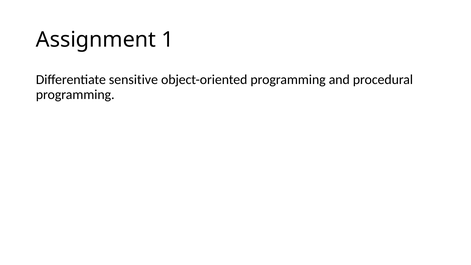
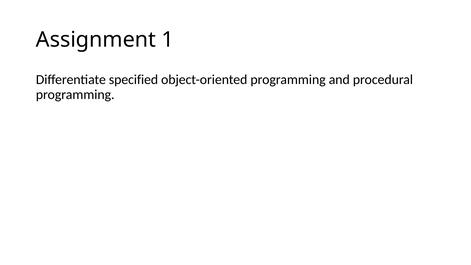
sensitive: sensitive -> specified
